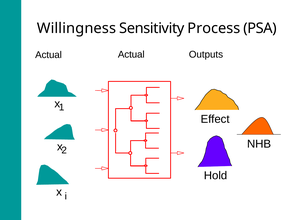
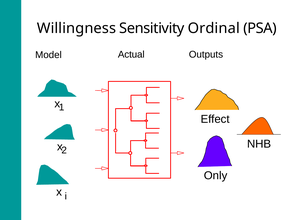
Process: Process -> Ordinal
Actual at (49, 55): Actual -> Model
Hold: Hold -> Only
